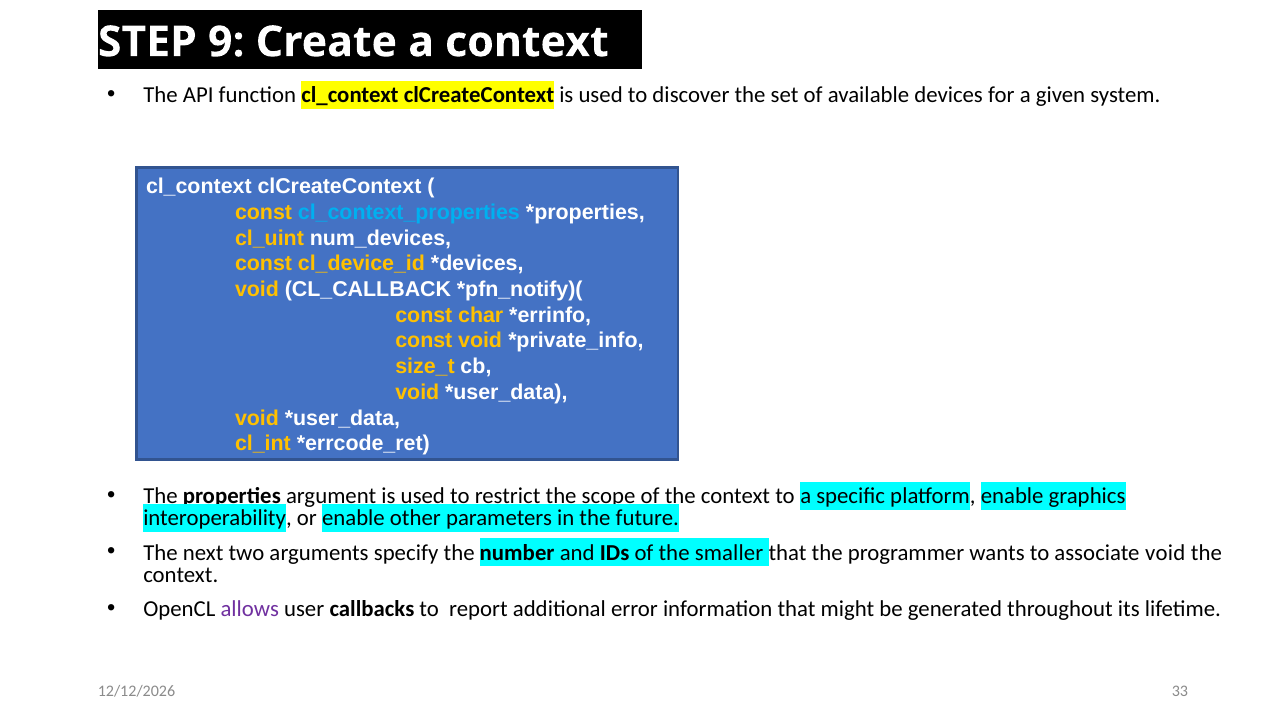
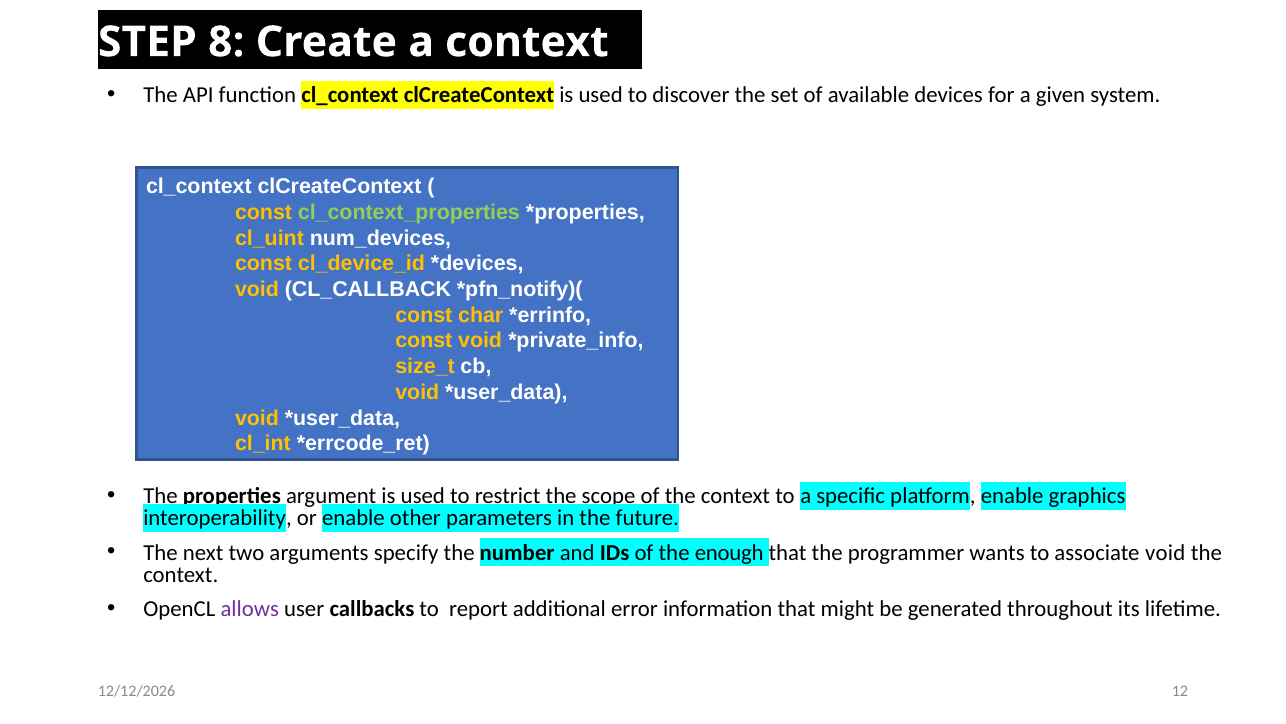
9: 9 -> 8
cl_context_properties colour: light blue -> light green
smaller: smaller -> enough
33: 33 -> 12
